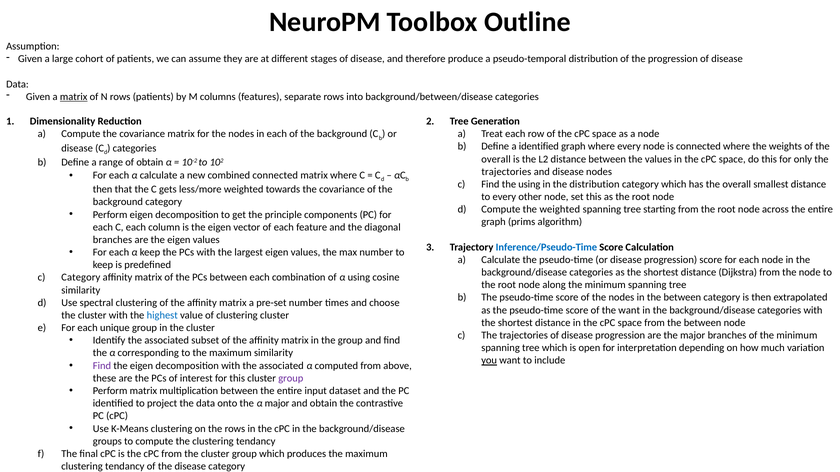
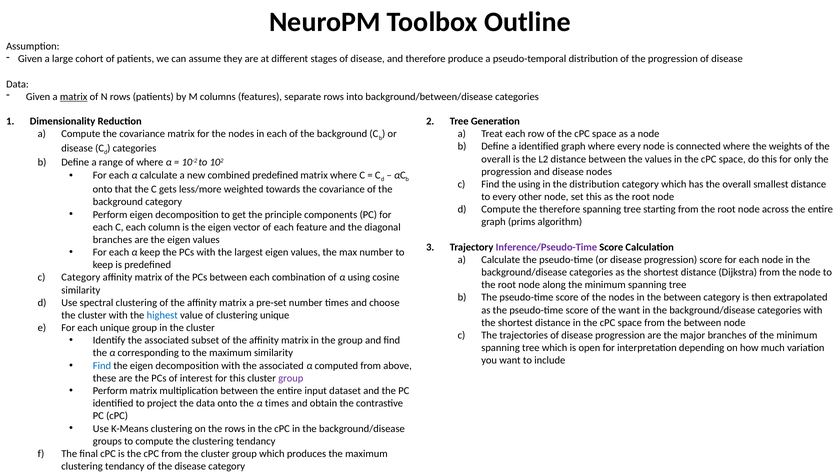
of obtain: obtain -> where
trajectories at (506, 172): trajectories -> progression
combined connected: connected -> predefined
then at (103, 190): then -> onto
the weighted: weighted -> therefore
Inference/Pseudo-Time colour: blue -> purple
clustering cluster: cluster -> unique
you underline: present -> none
Find at (102, 366) colour: purple -> blue
α major: major -> times
